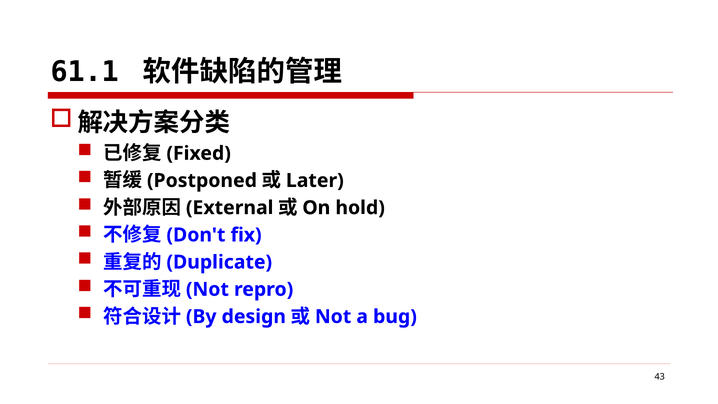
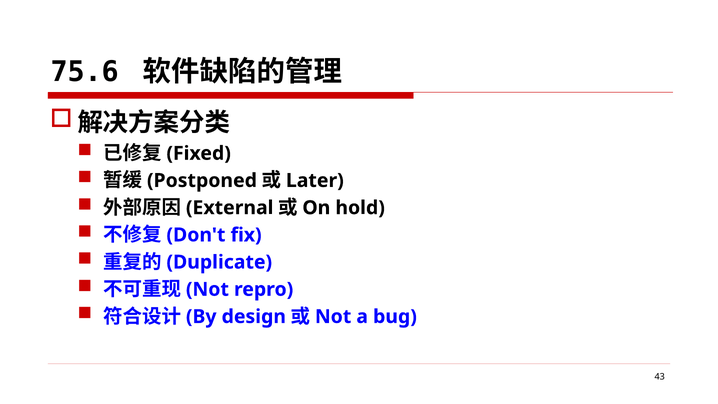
61.1: 61.1 -> 75.6
